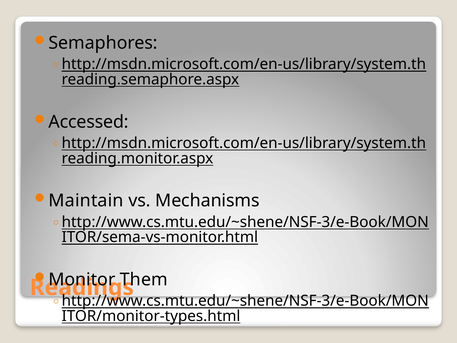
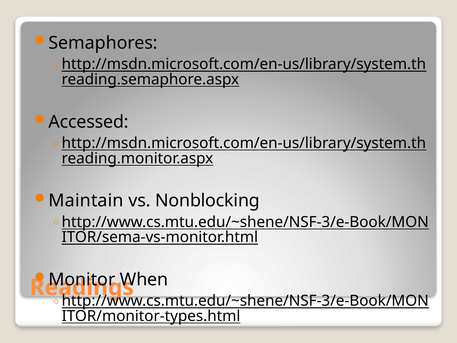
Mechanisms: Mechanisms -> Nonblocking
Them: Them -> When
